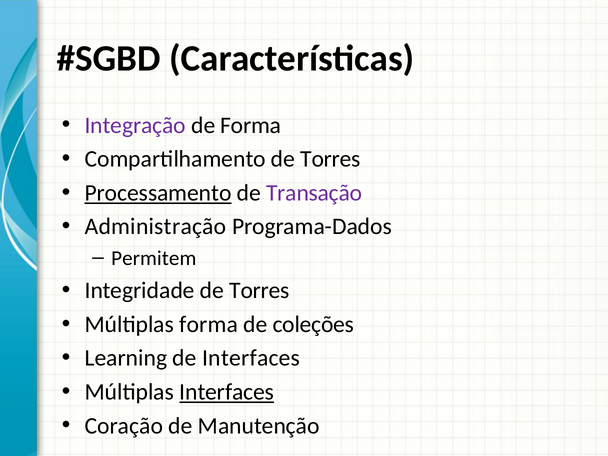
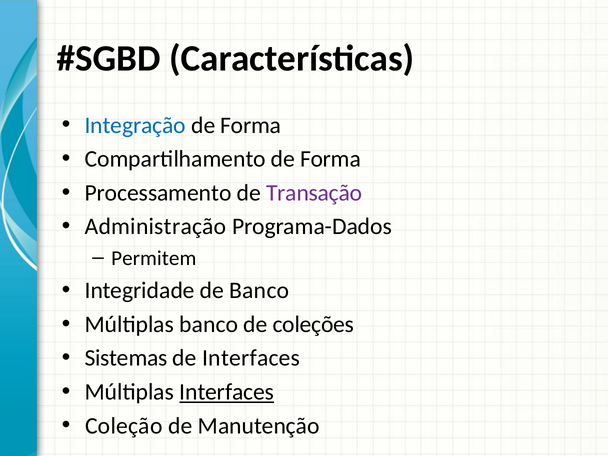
Integração colour: purple -> blue
Compartilhamento de Torres: Torres -> Forma
Processamento underline: present -> none
Integridade de Torres: Torres -> Banco
Múltiplas forma: forma -> banco
Learning: Learning -> Sistemas
Coração: Coração -> Coleção
